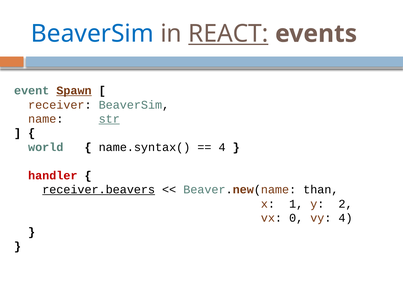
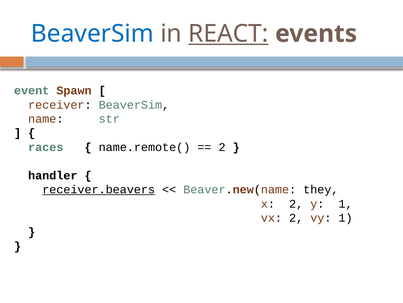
Spawn underline: present -> none
str underline: present -> none
world: world -> races
name.syntax(: name.syntax( -> name.remote(
4 at (222, 147): 4 -> 2
handler colour: red -> black
than: than -> they
x 1: 1 -> 2
y 2: 2 -> 1
vx 0: 0 -> 2
vy 4: 4 -> 1
